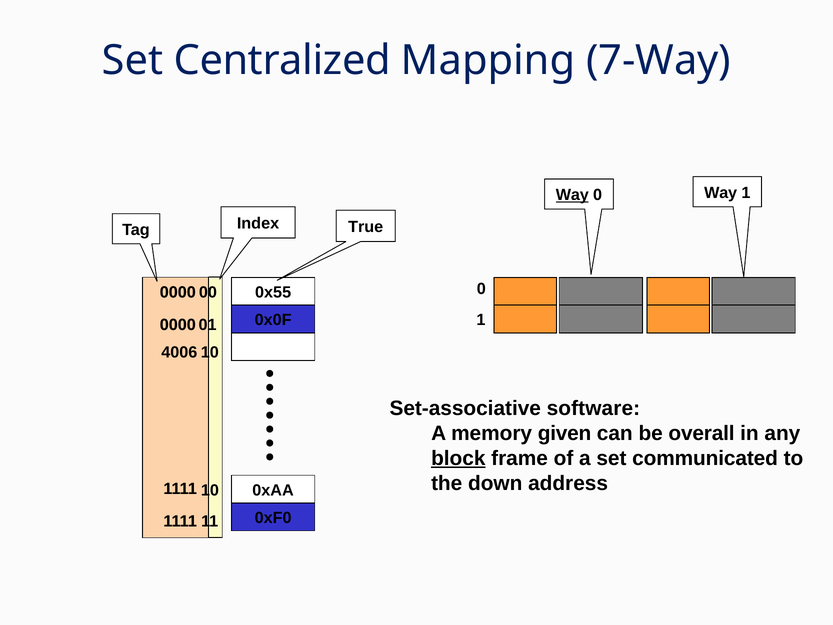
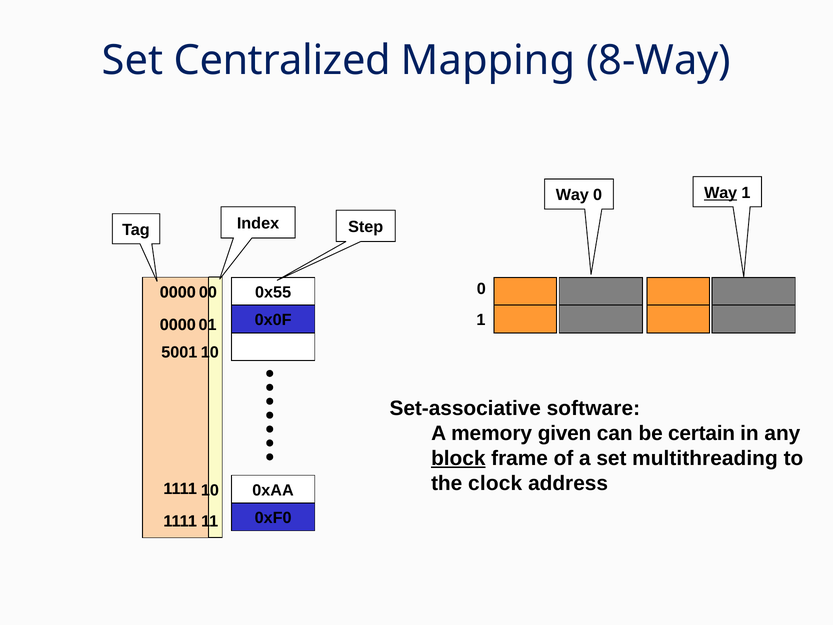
7-Way: 7-Way -> 8-Way
Way at (721, 193) underline: none -> present
Way at (572, 195) underline: present -> none
True: True -> Step
4006: 4006 -> 5001
overall: overall -> certain
communicated: communicated -> multithreading
down: down -> clock
